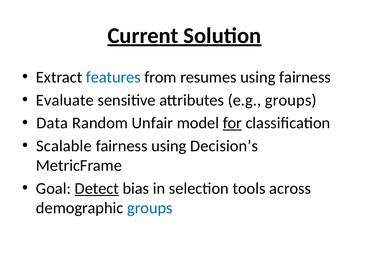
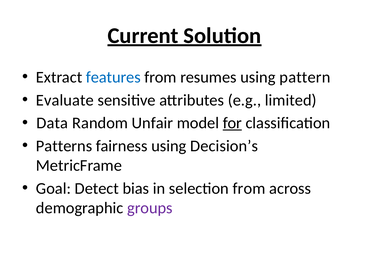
using fairness: fairness -> pattern
e.g groups: groups -> limited
Scalable: Scalable -> Patterns
Detect underline: present -> none
selection tools: tools -> from
groups at (150, 209) colour: blue -> purple
